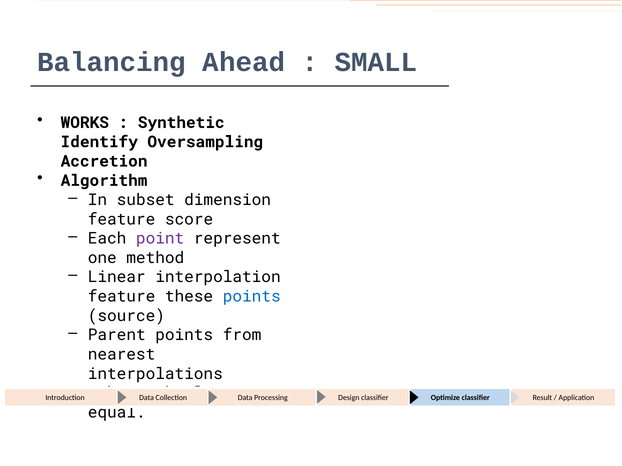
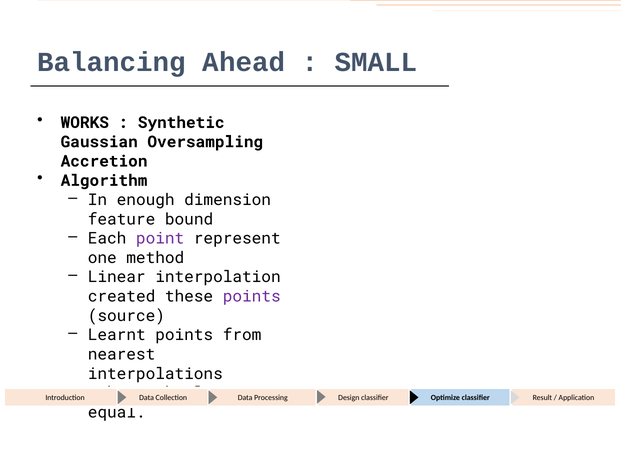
Identify: Identify -> Gaussian
subset: subset -> enough
score: score -> bound
feature at (122, 297): feature -> created
points at (252, 297) colour: blue -> purple
Parent: Parent -> Learnt
